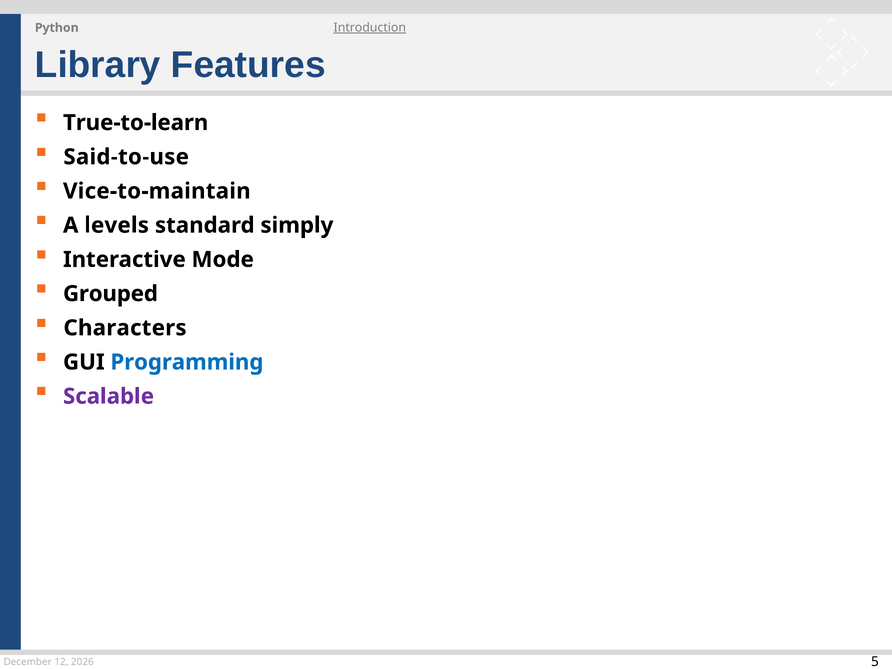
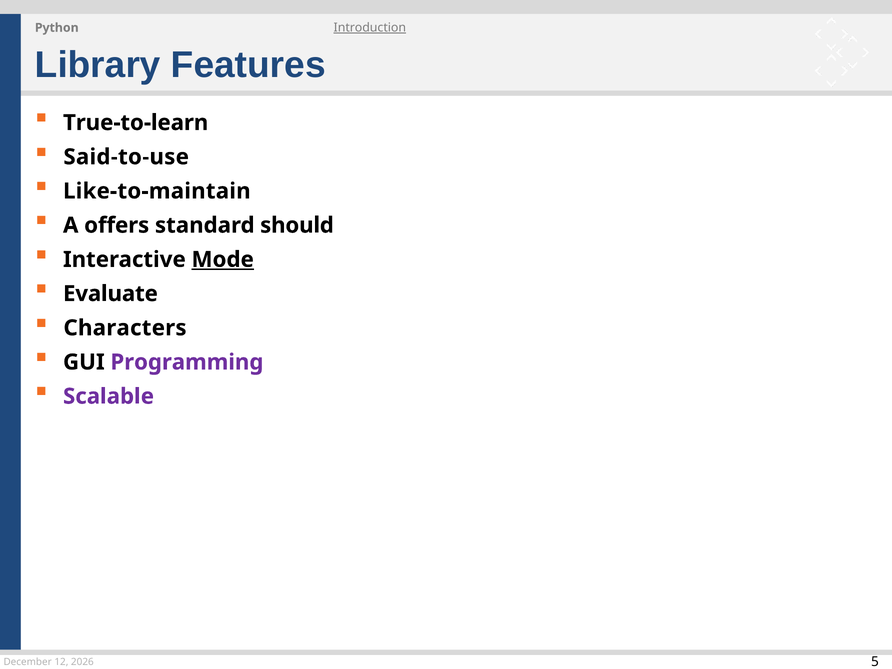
Vice-to-maintain: Vice-to-maintain -> Like-to-maintain
levels: levels -> offers
simply: simply -> should
Mode underline: none -> present
Grouped: Grouped -> Evaluate
Programming colour: blue -> purple
